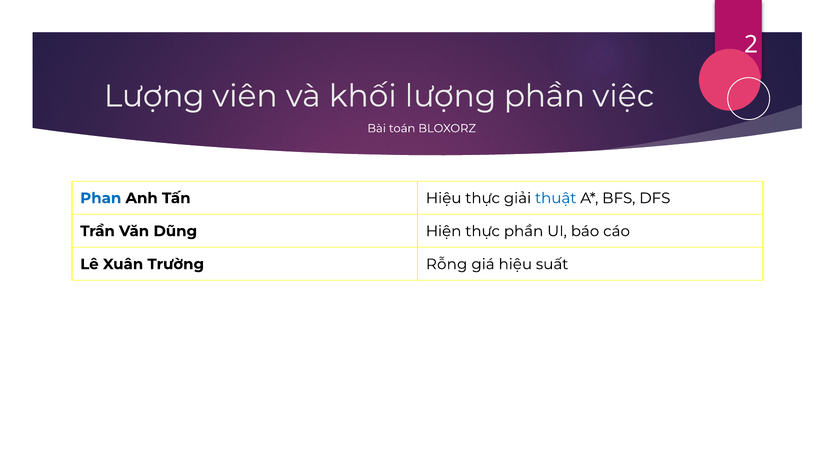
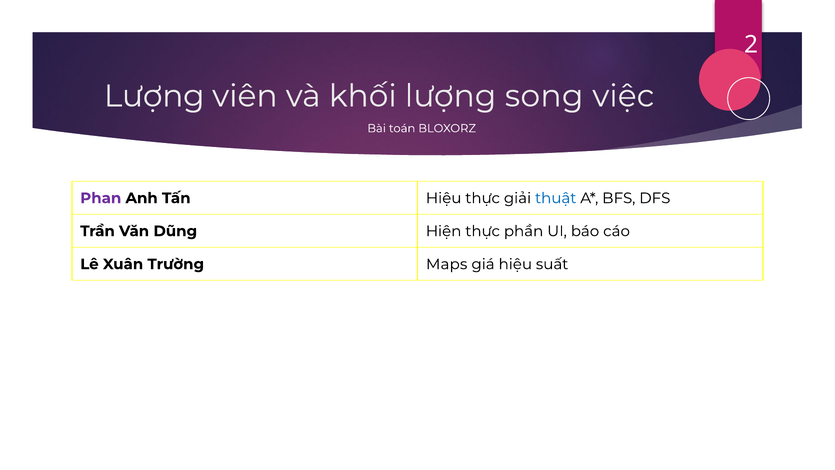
lượng phần: phần -> song
Phan colour: blue -> purple
Rỗng: Rỗng -> Maps
